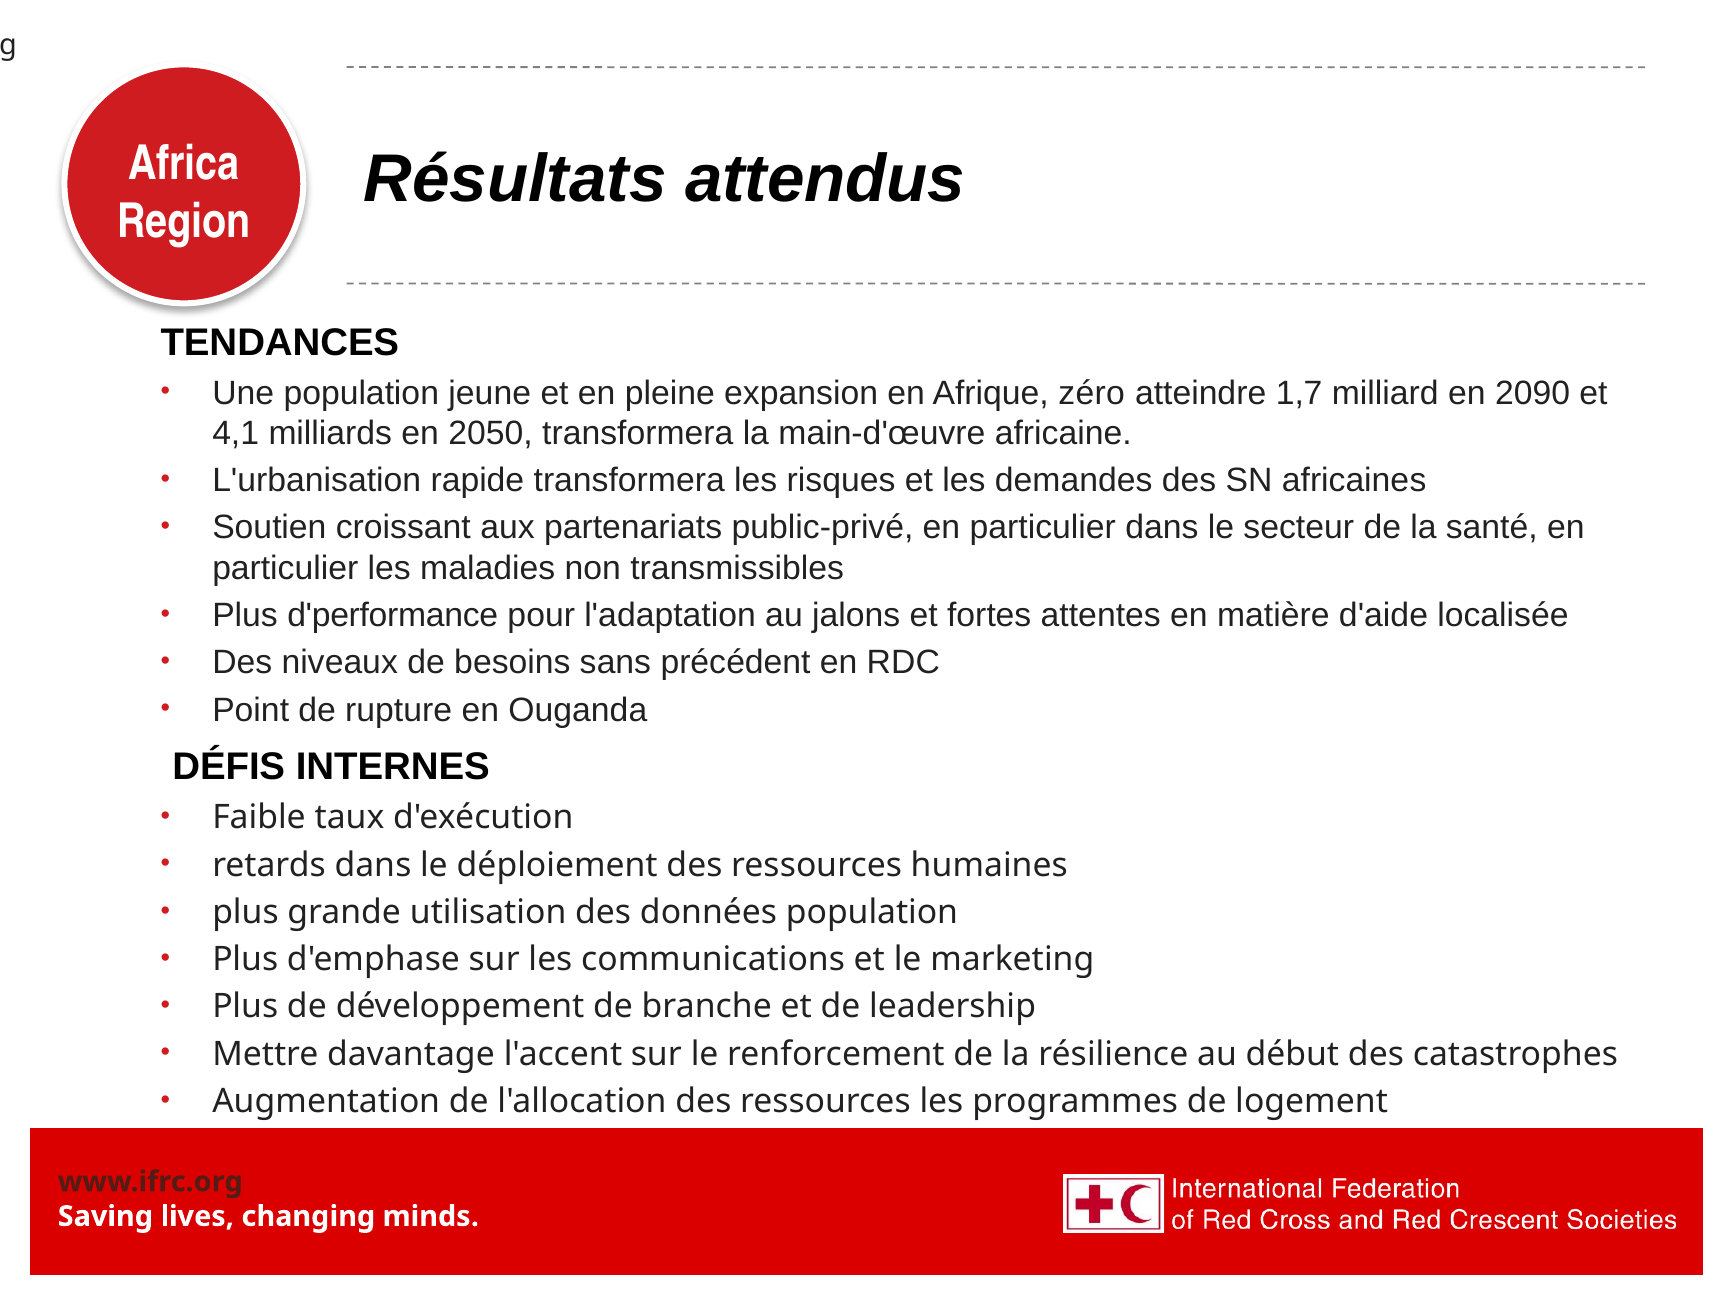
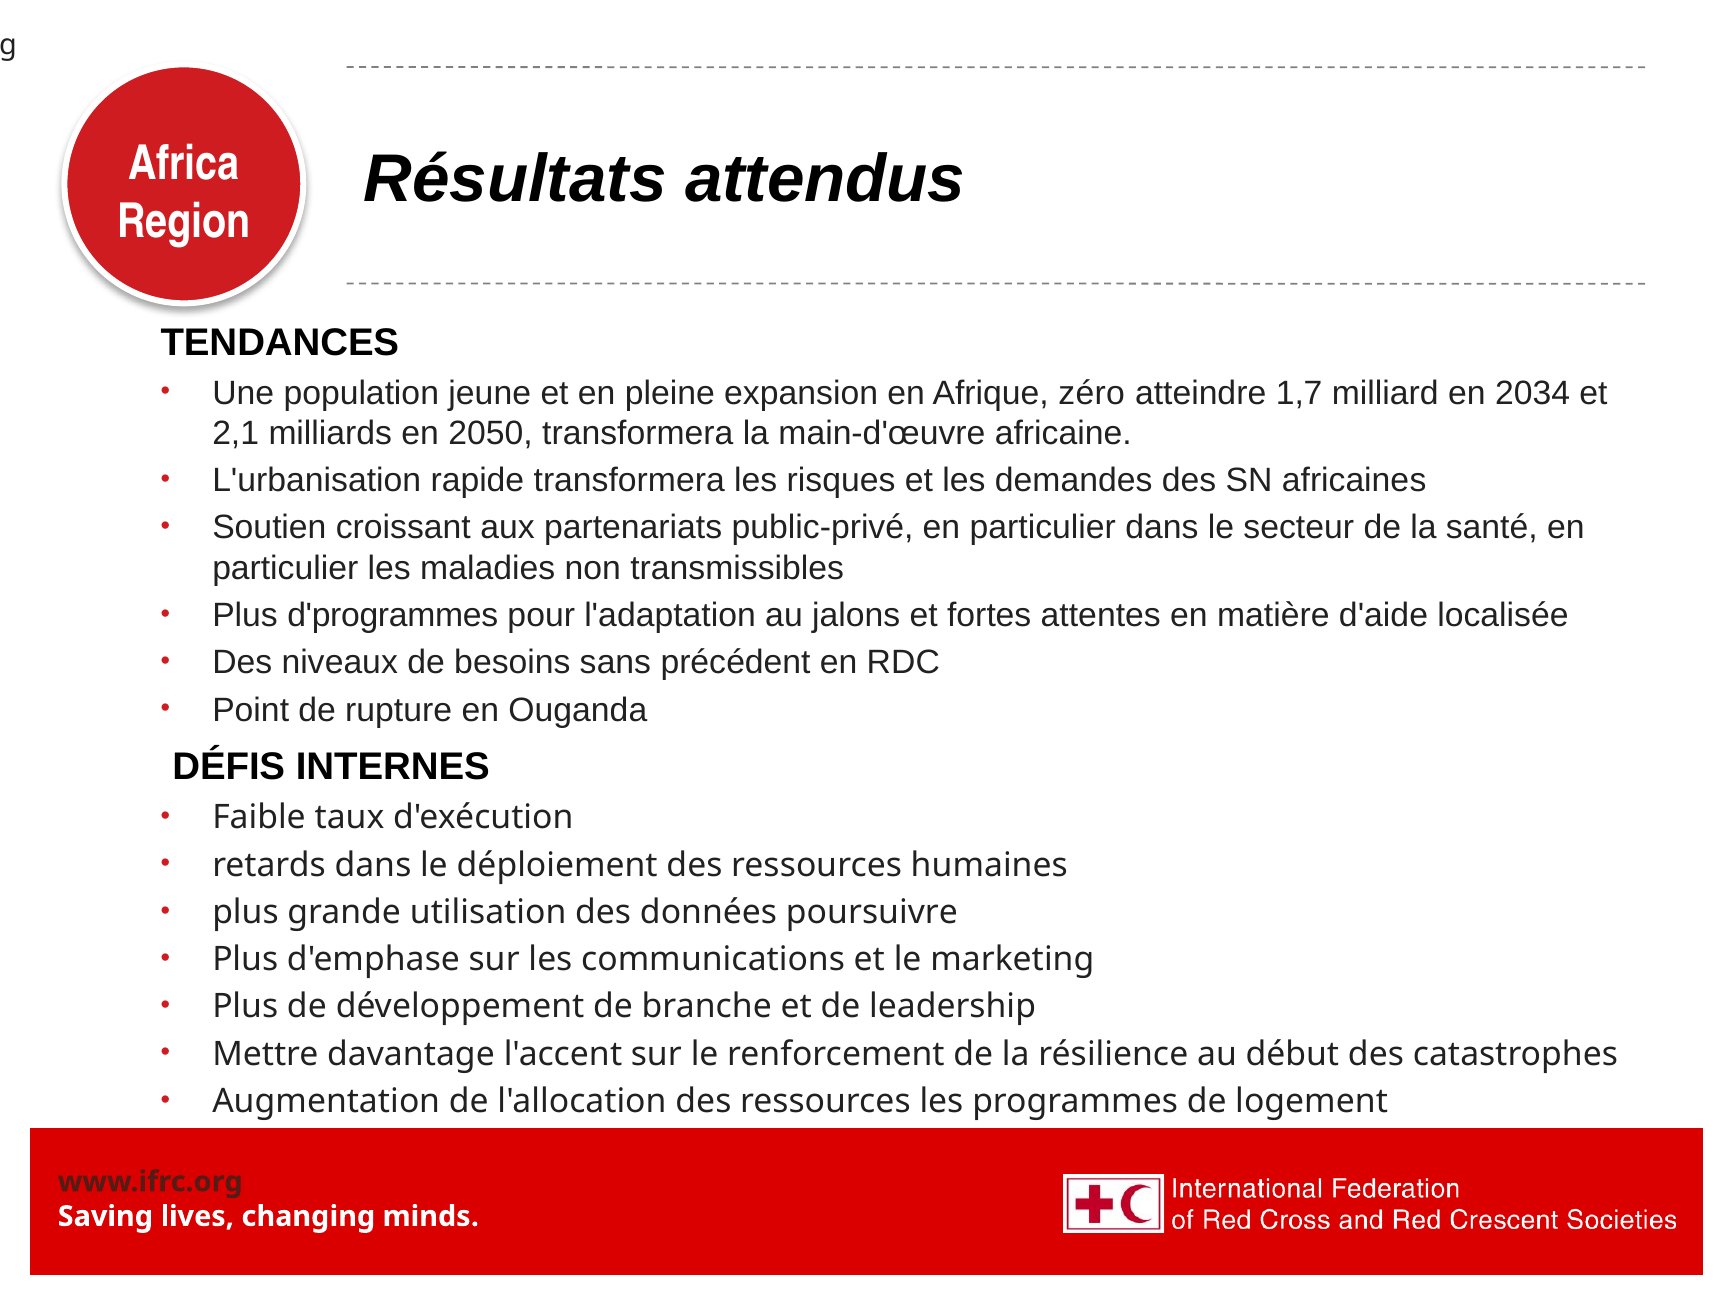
2090: 2090 -> 2034
4,1: 4,1 -> 2,1
d'performance: d'performance -> d'programmes
données population: population -> poursuivre
